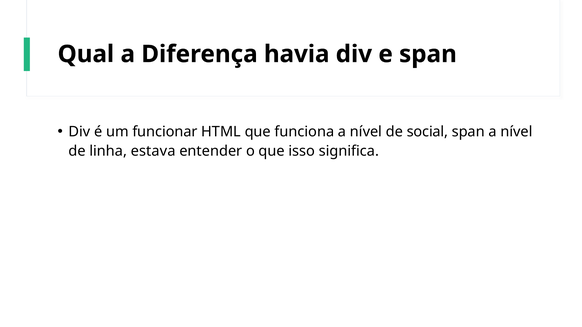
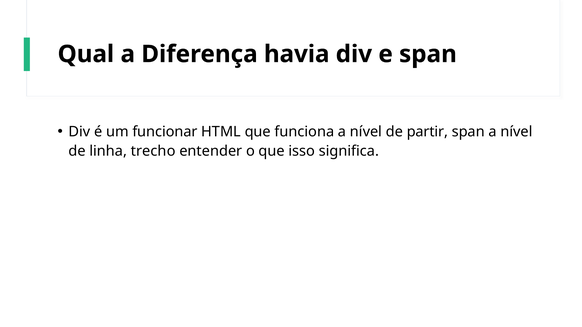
social: social -> partir
estava: estava -> trecho
